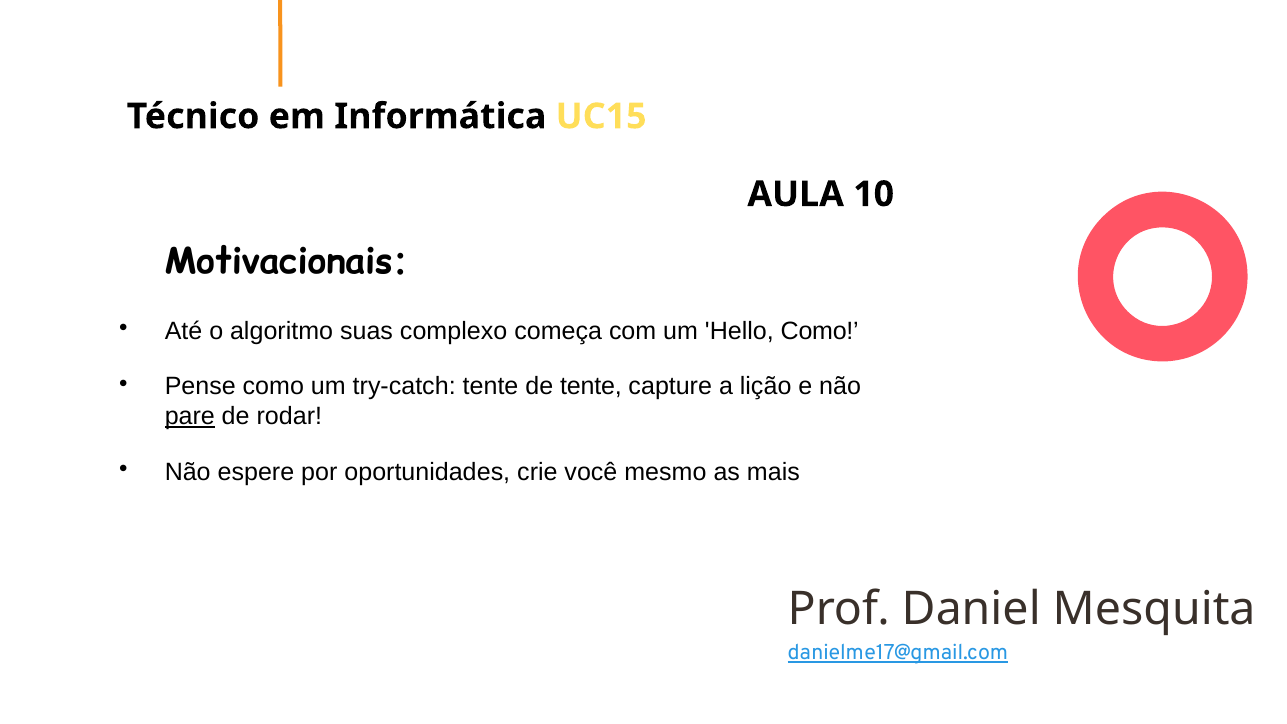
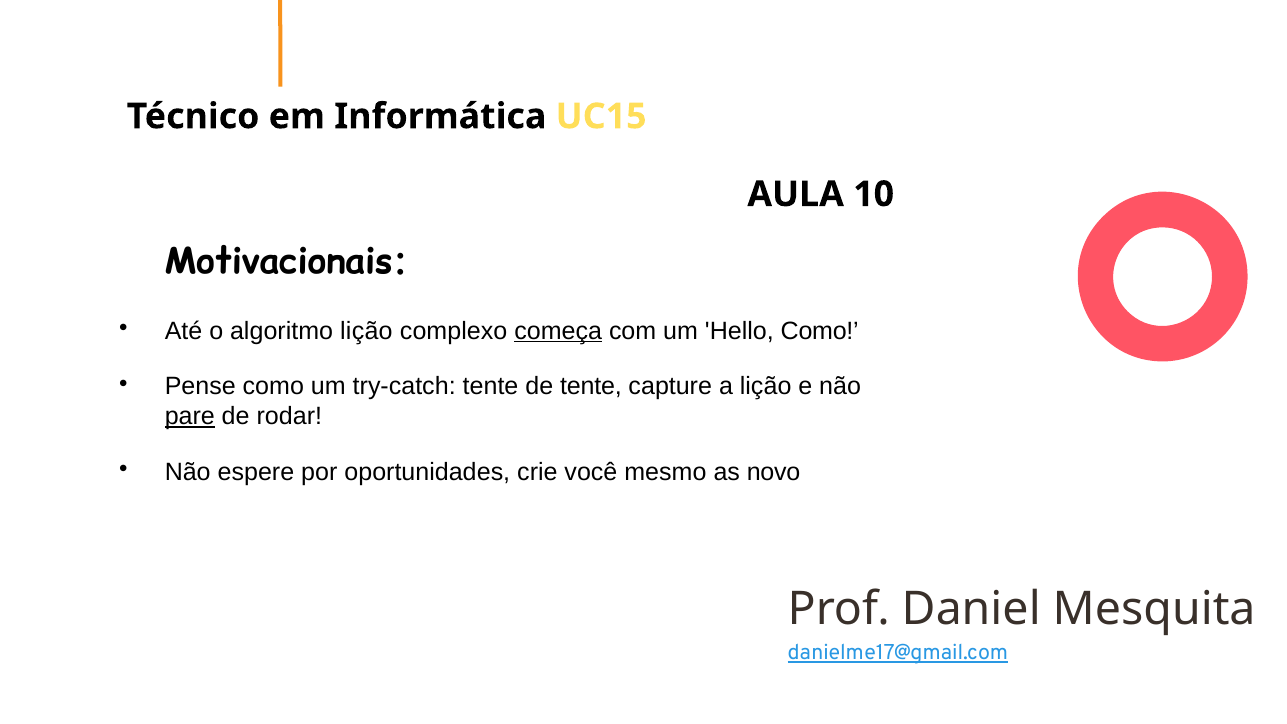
algoritmo suas: suas -> lição
começa underline: none -> present
mais: mais -> novo
